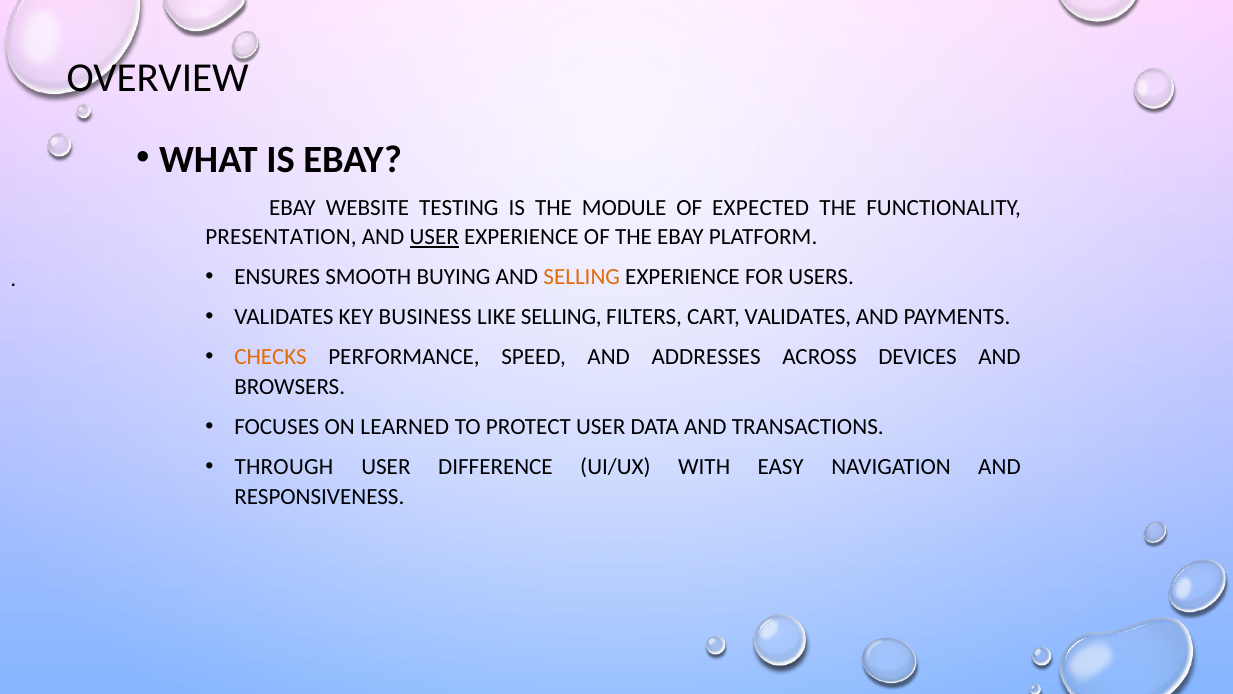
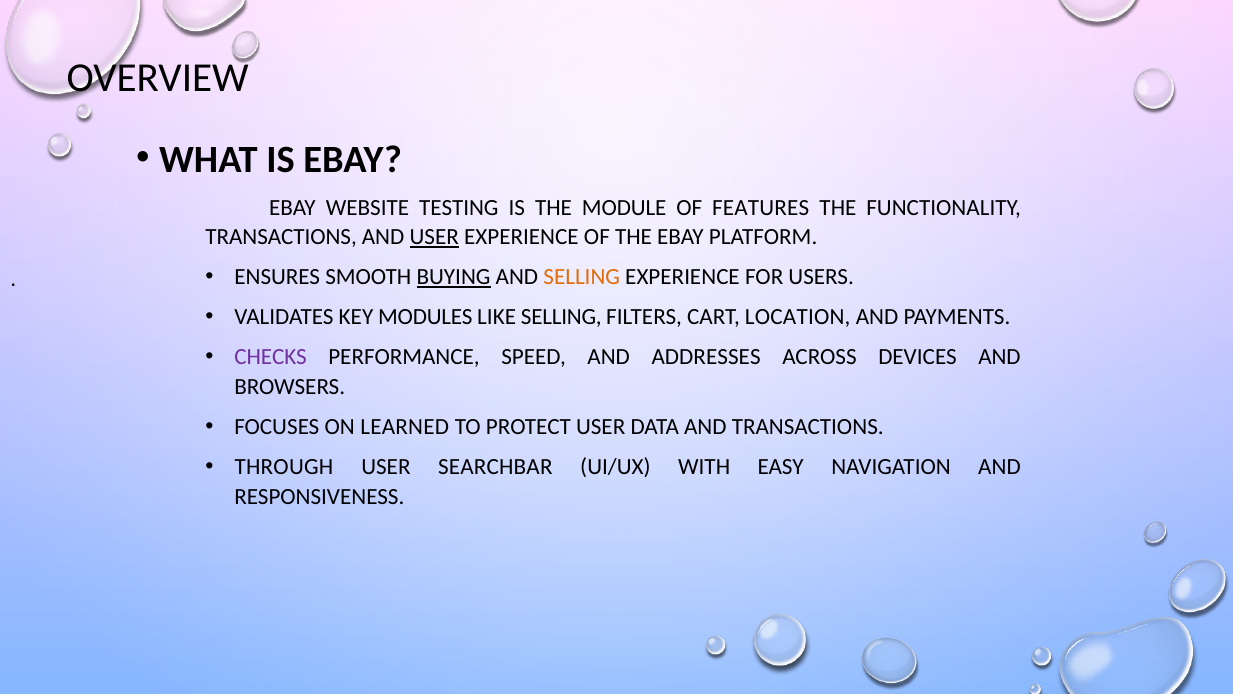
EXPECTED: EXPECTED -> FEATURES
PRESENTATION at (281, 237): PRESENTATION -> TRANSACTIONS
BUYING underline: none -> present
BUSINESS: BUSINESS -> MODULES
CART VALIDATES: VALIDATES -> LOCATION
CHECKS colour: orange -> purple
DIFFERENCE: DIFFERENCE -> SEARCHBAR
